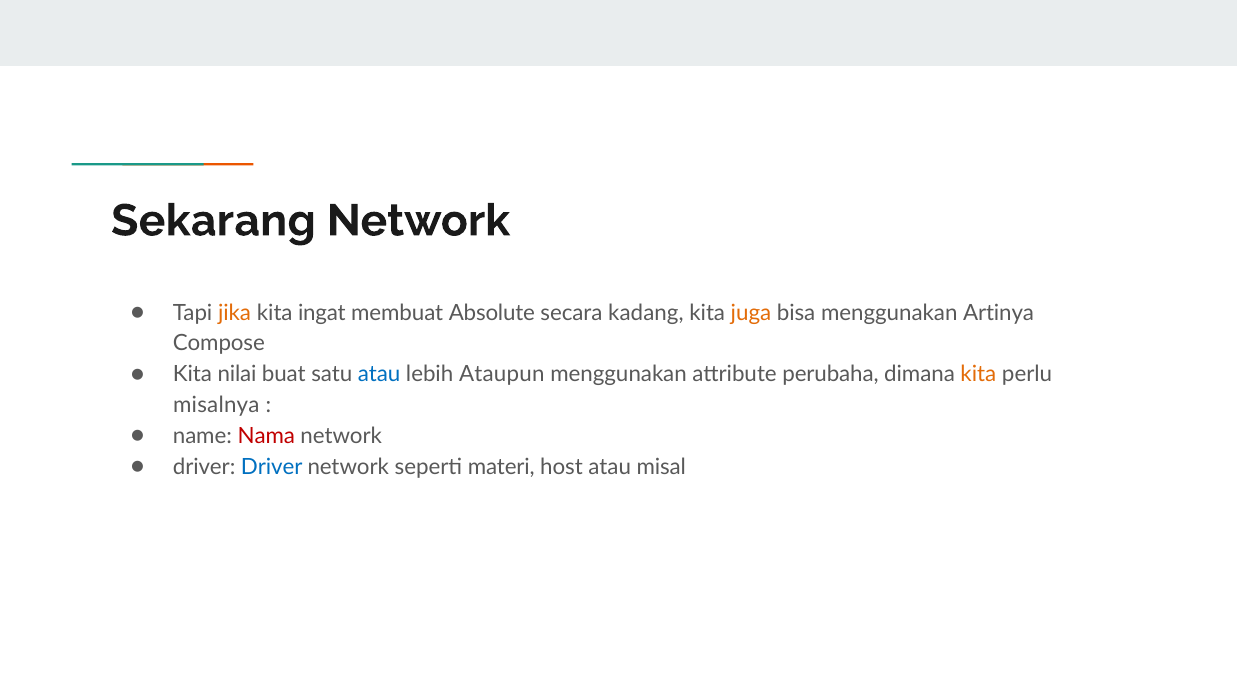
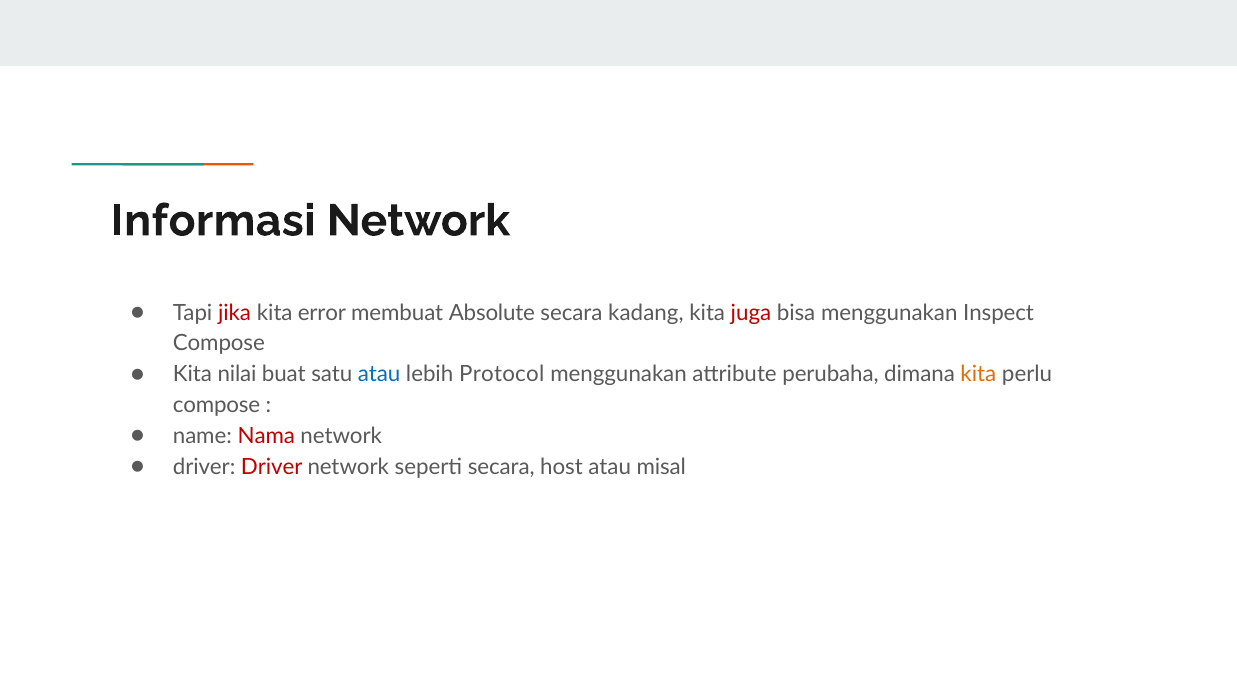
Sekarang: Sekarang -> Informasi
jika colour: orange -> red
ingat: ingat -> error
juga colour: orange -> red
Artinya: Artinya -> Inspect
Ataupun: Ataupun -> Protocol
misalnya at (216, 405): misalnya -> compose
Driver at (272, 467) colour: blue -> red
seperti materi: materi -> secara
